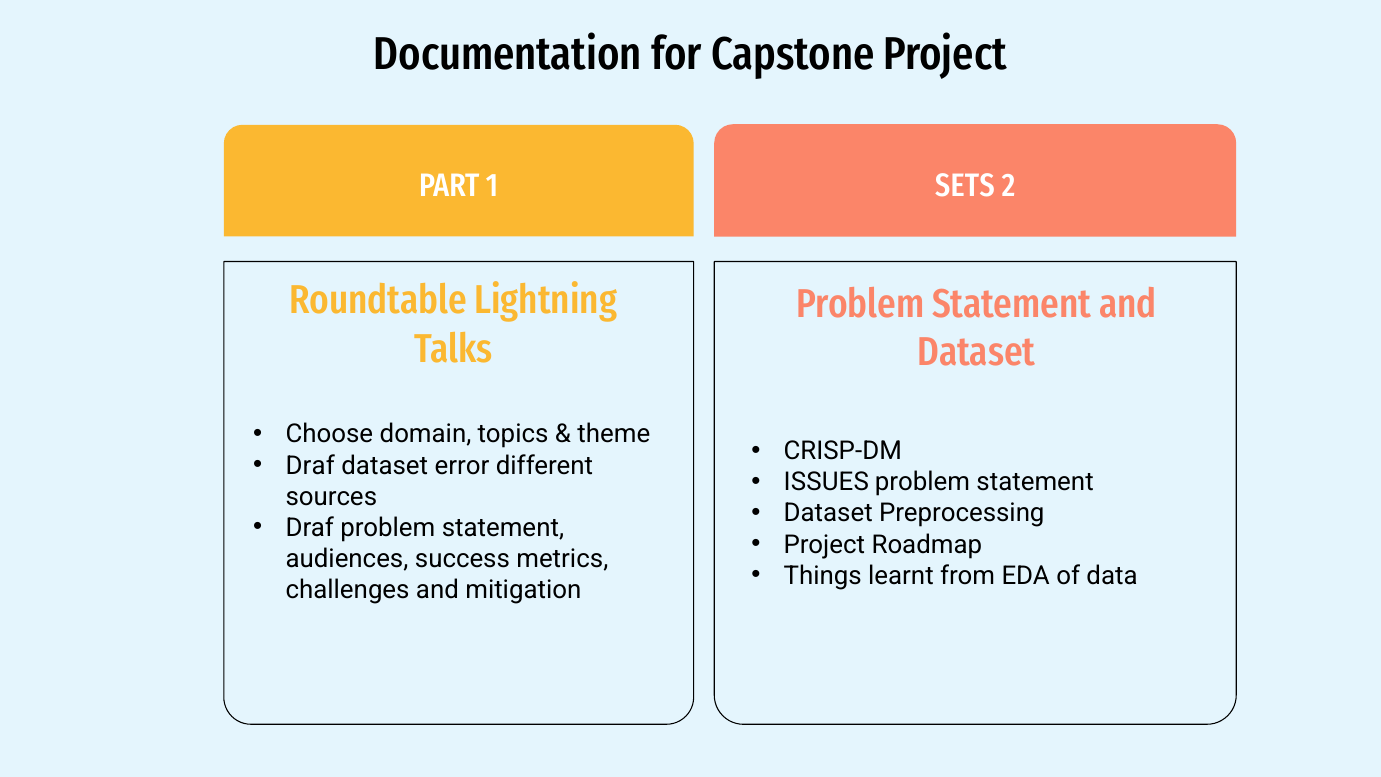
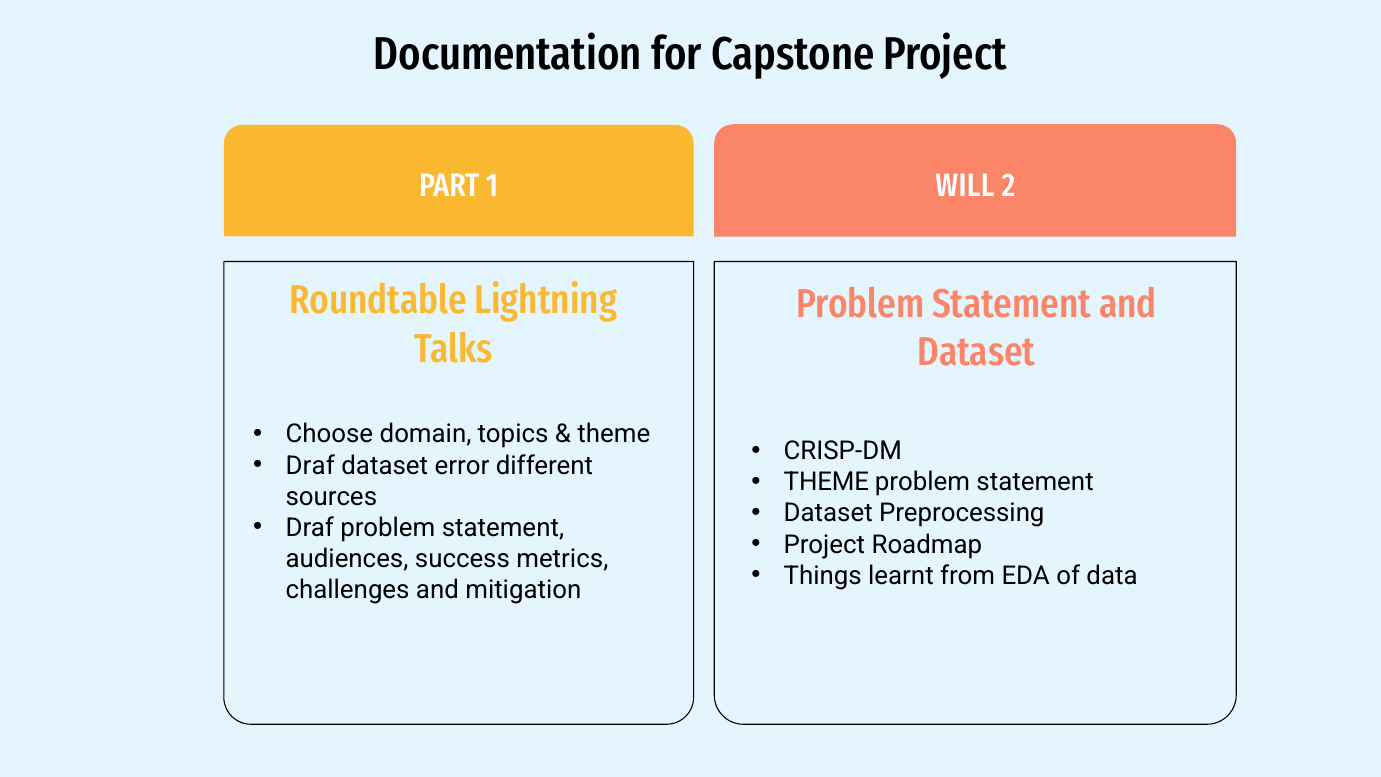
SETS: SETS -> WILL
ISSUES at (826, 482): ISSUES -> THEME
